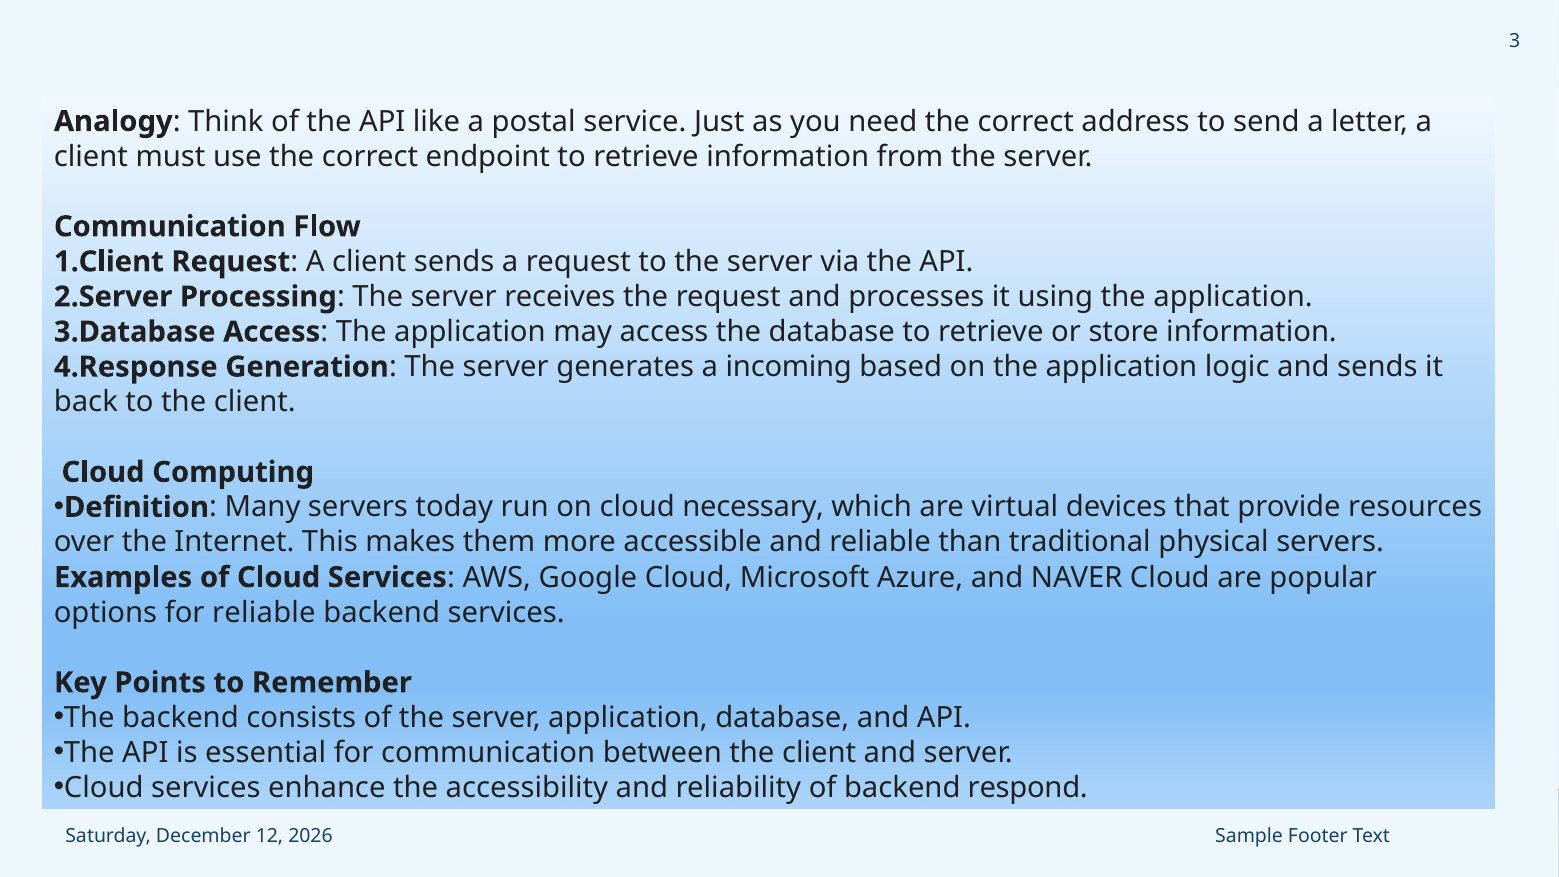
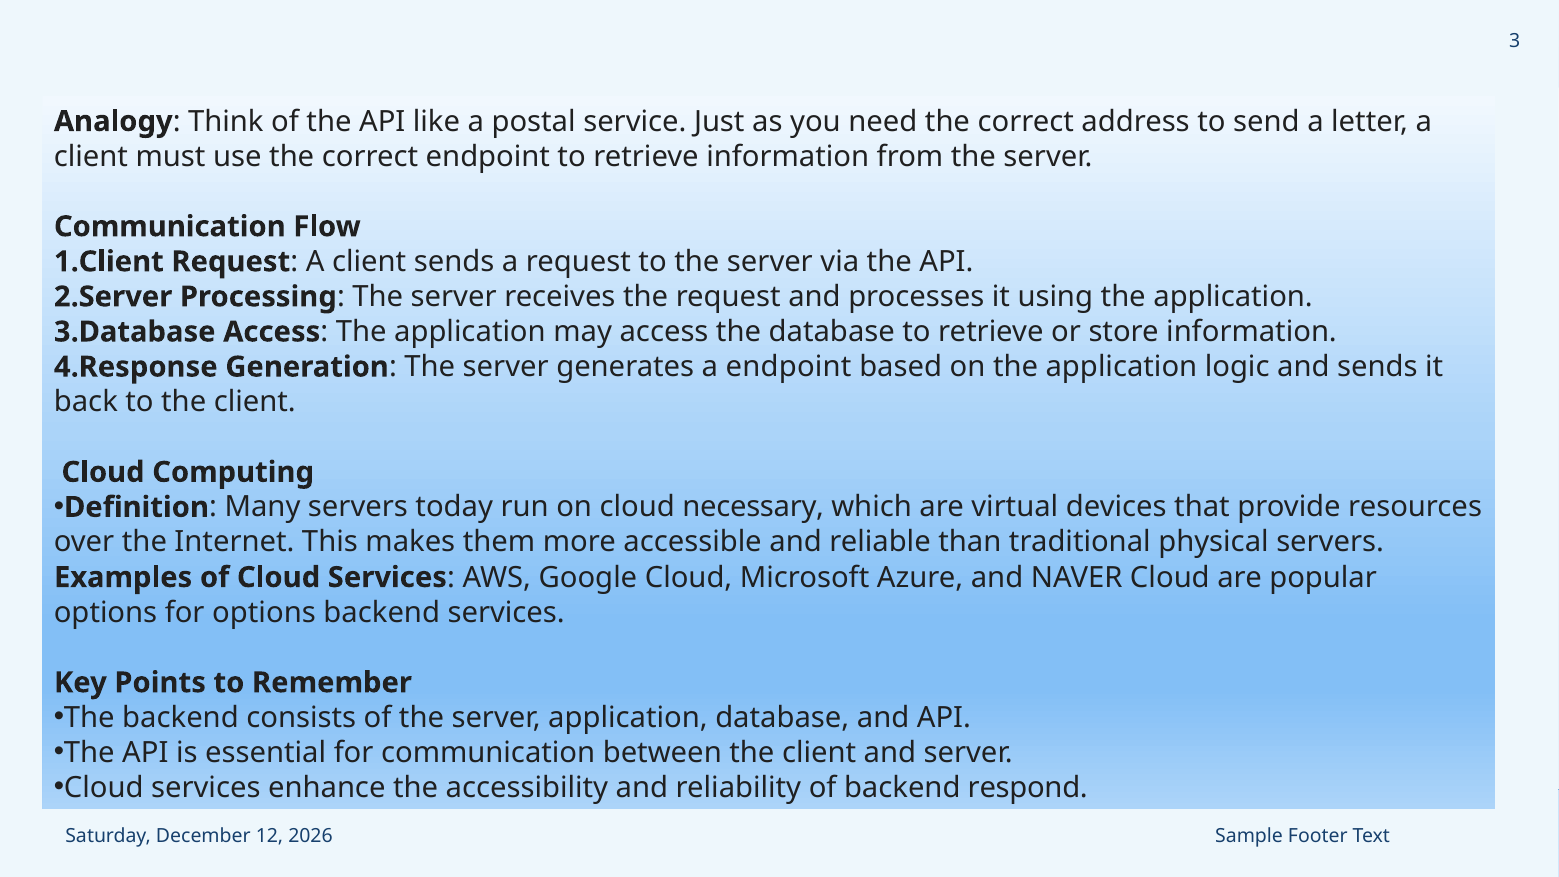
a incoming: incoming -> endpoint
for reliable: reliable -> options
